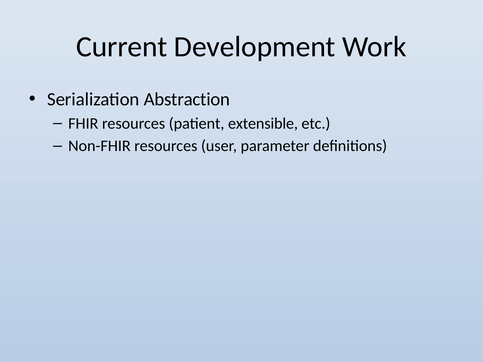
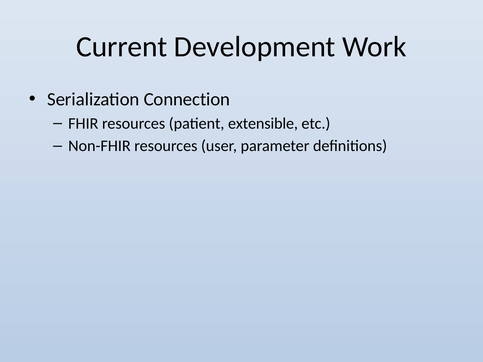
Abstraction: Abstraction -> Connection
